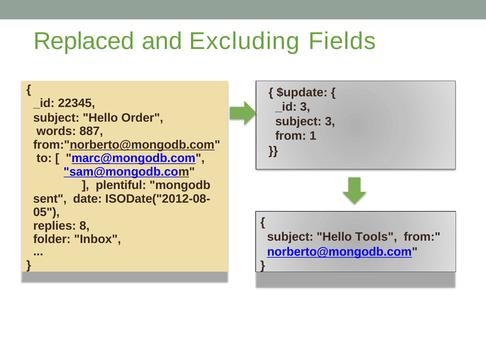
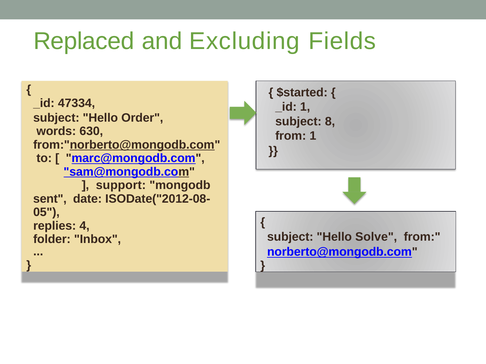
$update: $update -> $started
22345: 22345 -> 47334
_id 3: 3 -> 1
subject 3: 3 -> 8
887: 887 -> 630
plentiful: plentiful -> support
8: 8 -> 4
Tools: Tools -> Solve
